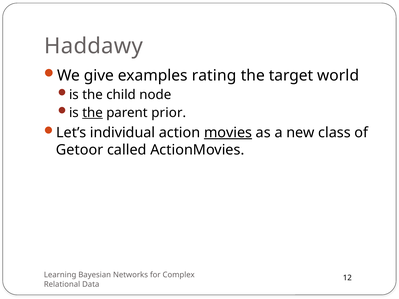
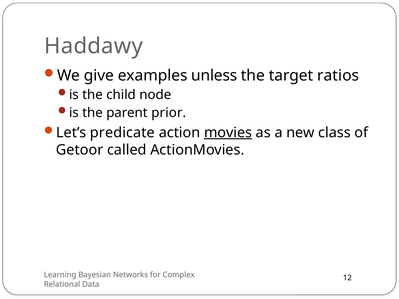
rating: rating -> unless
world: world -> ratios
the at (93, 113) underline: present -> none
individual: individual -> predicate
